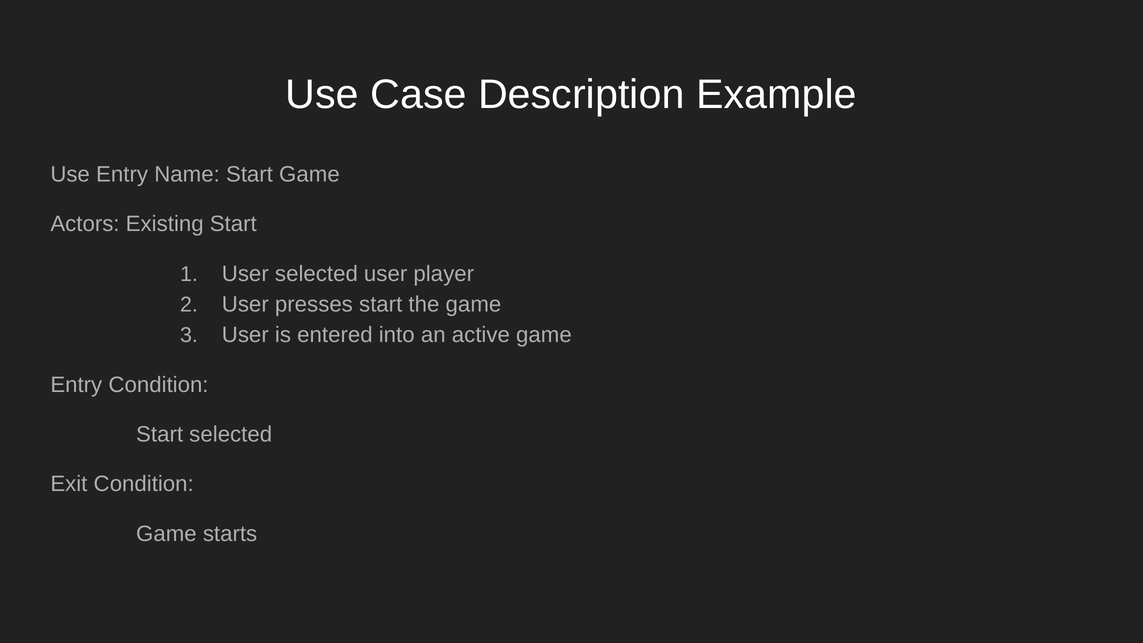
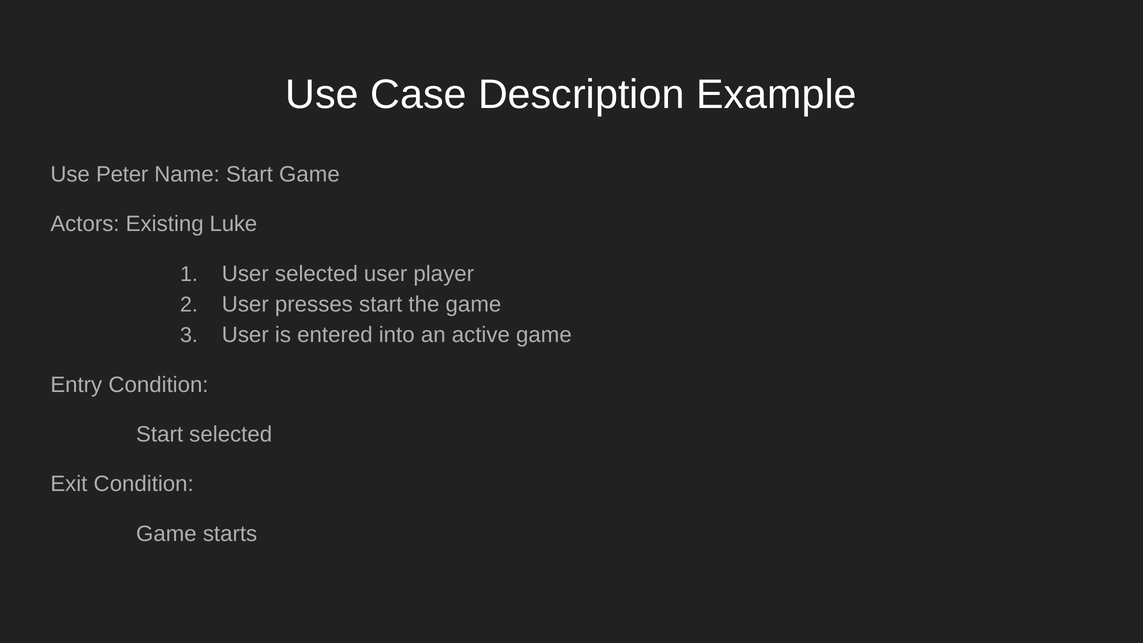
Use Entry: Entry -> Peter
Existing Start: Start -> Luke
